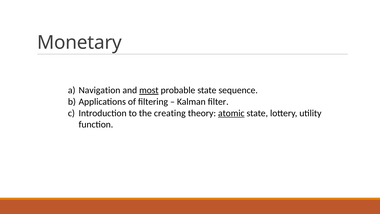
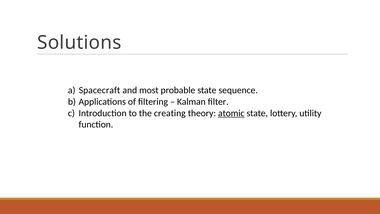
Monetary: Monetary -> Solutions
Navigation: Navigation -> Spacecraft
most underline: present -> none
